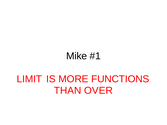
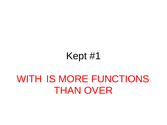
Mike: Mike -> Kept
LIMIT: LIMIT -> WITH
